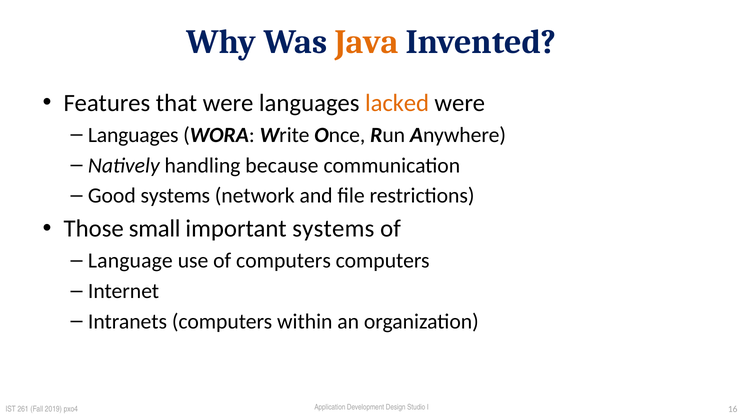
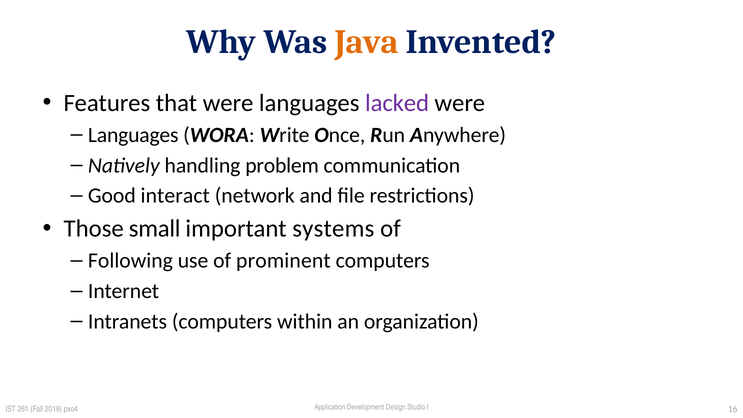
lacked colour: orange -> purple
because: because -> problem
Good systems: systems -> interact
Language: Language -> Following
of computers: computers -> prominent
